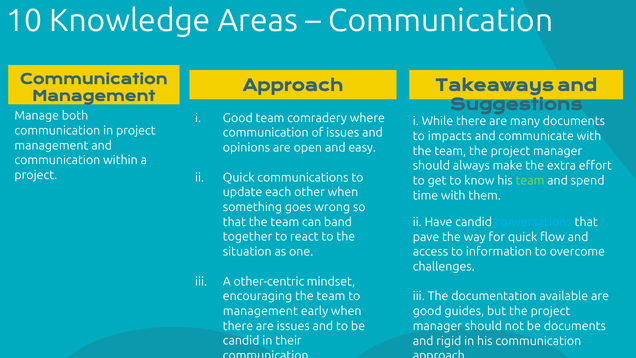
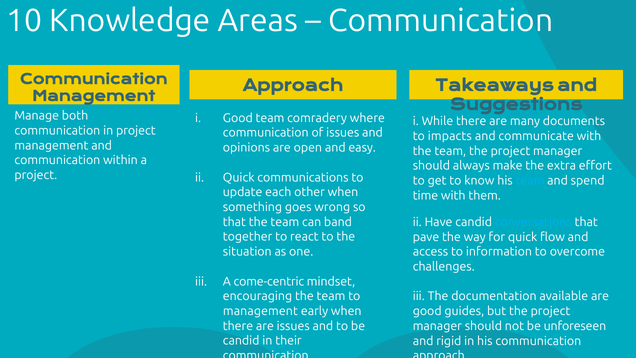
team at (530, 181) colour: light green -> light blue
other-centric: other-centric -> come-centric
be documents: documents -> unforeseen
